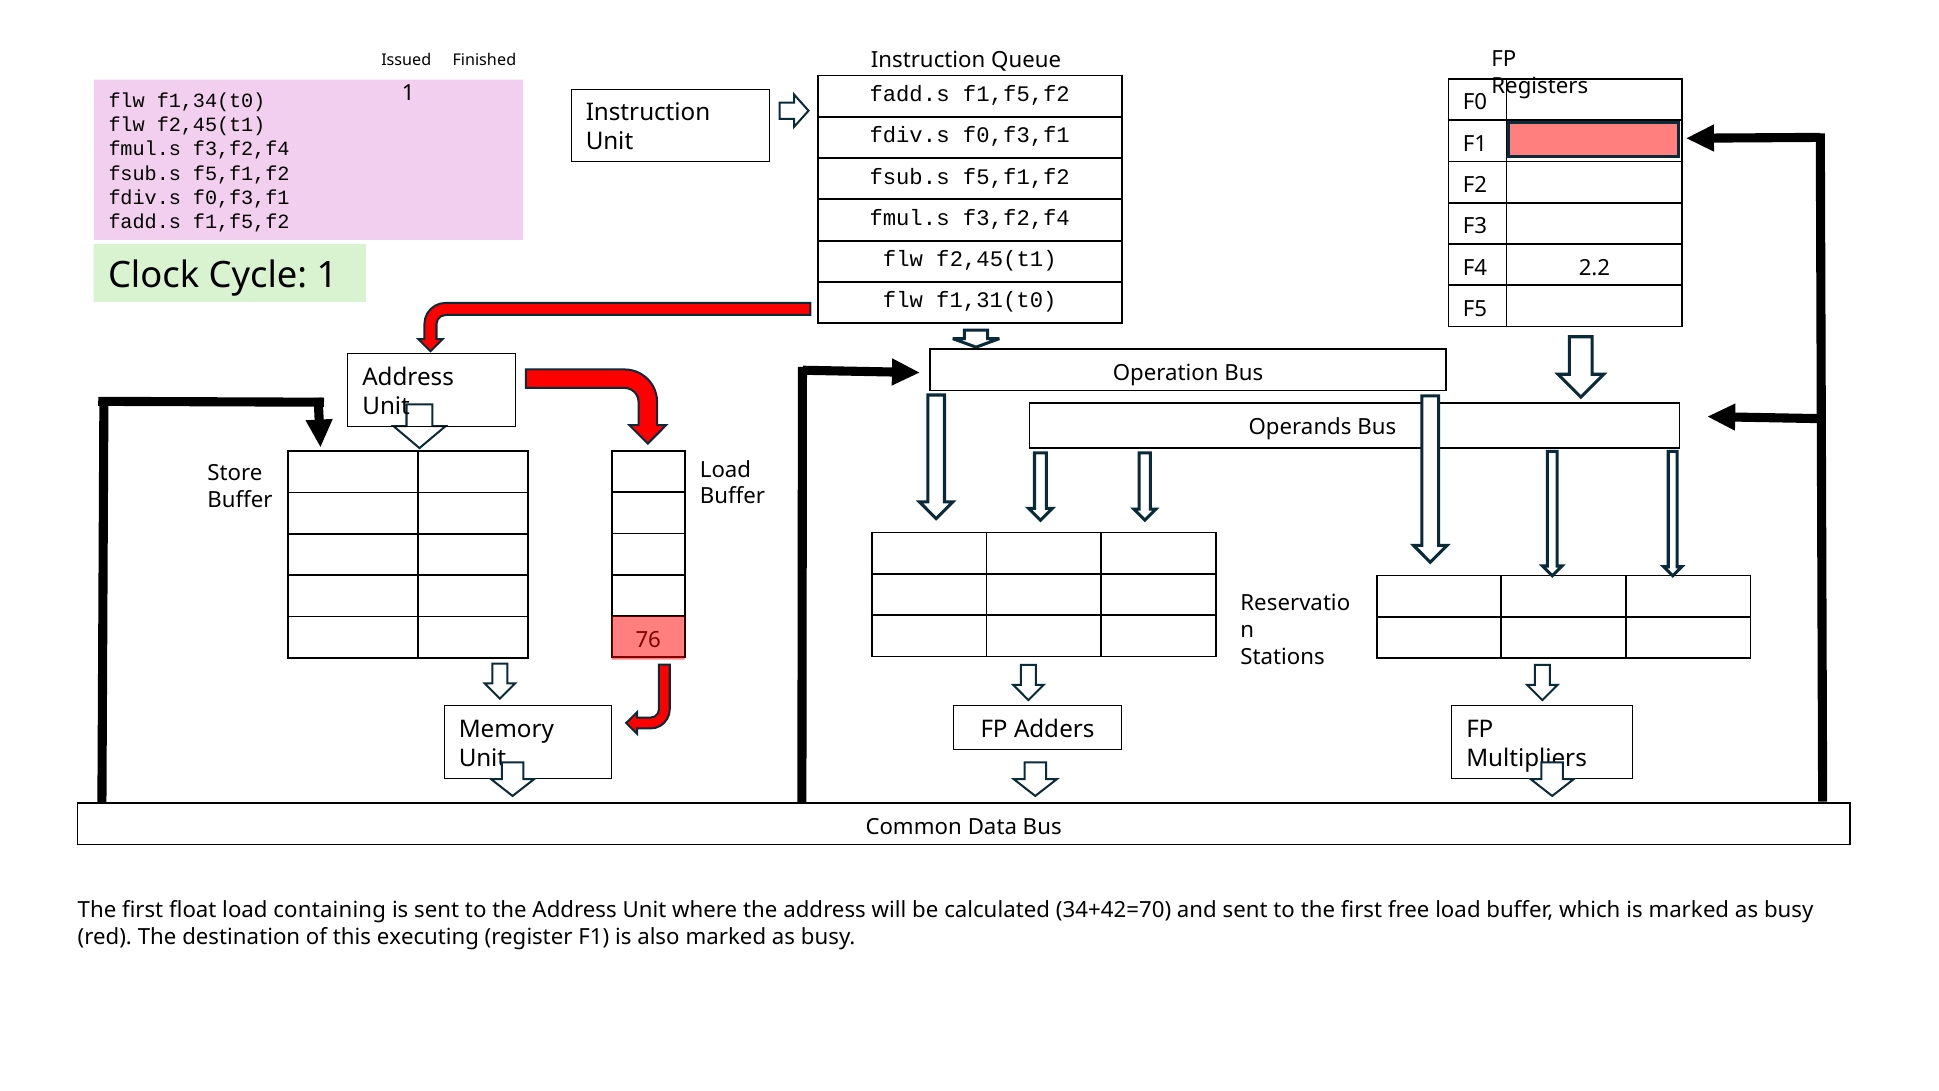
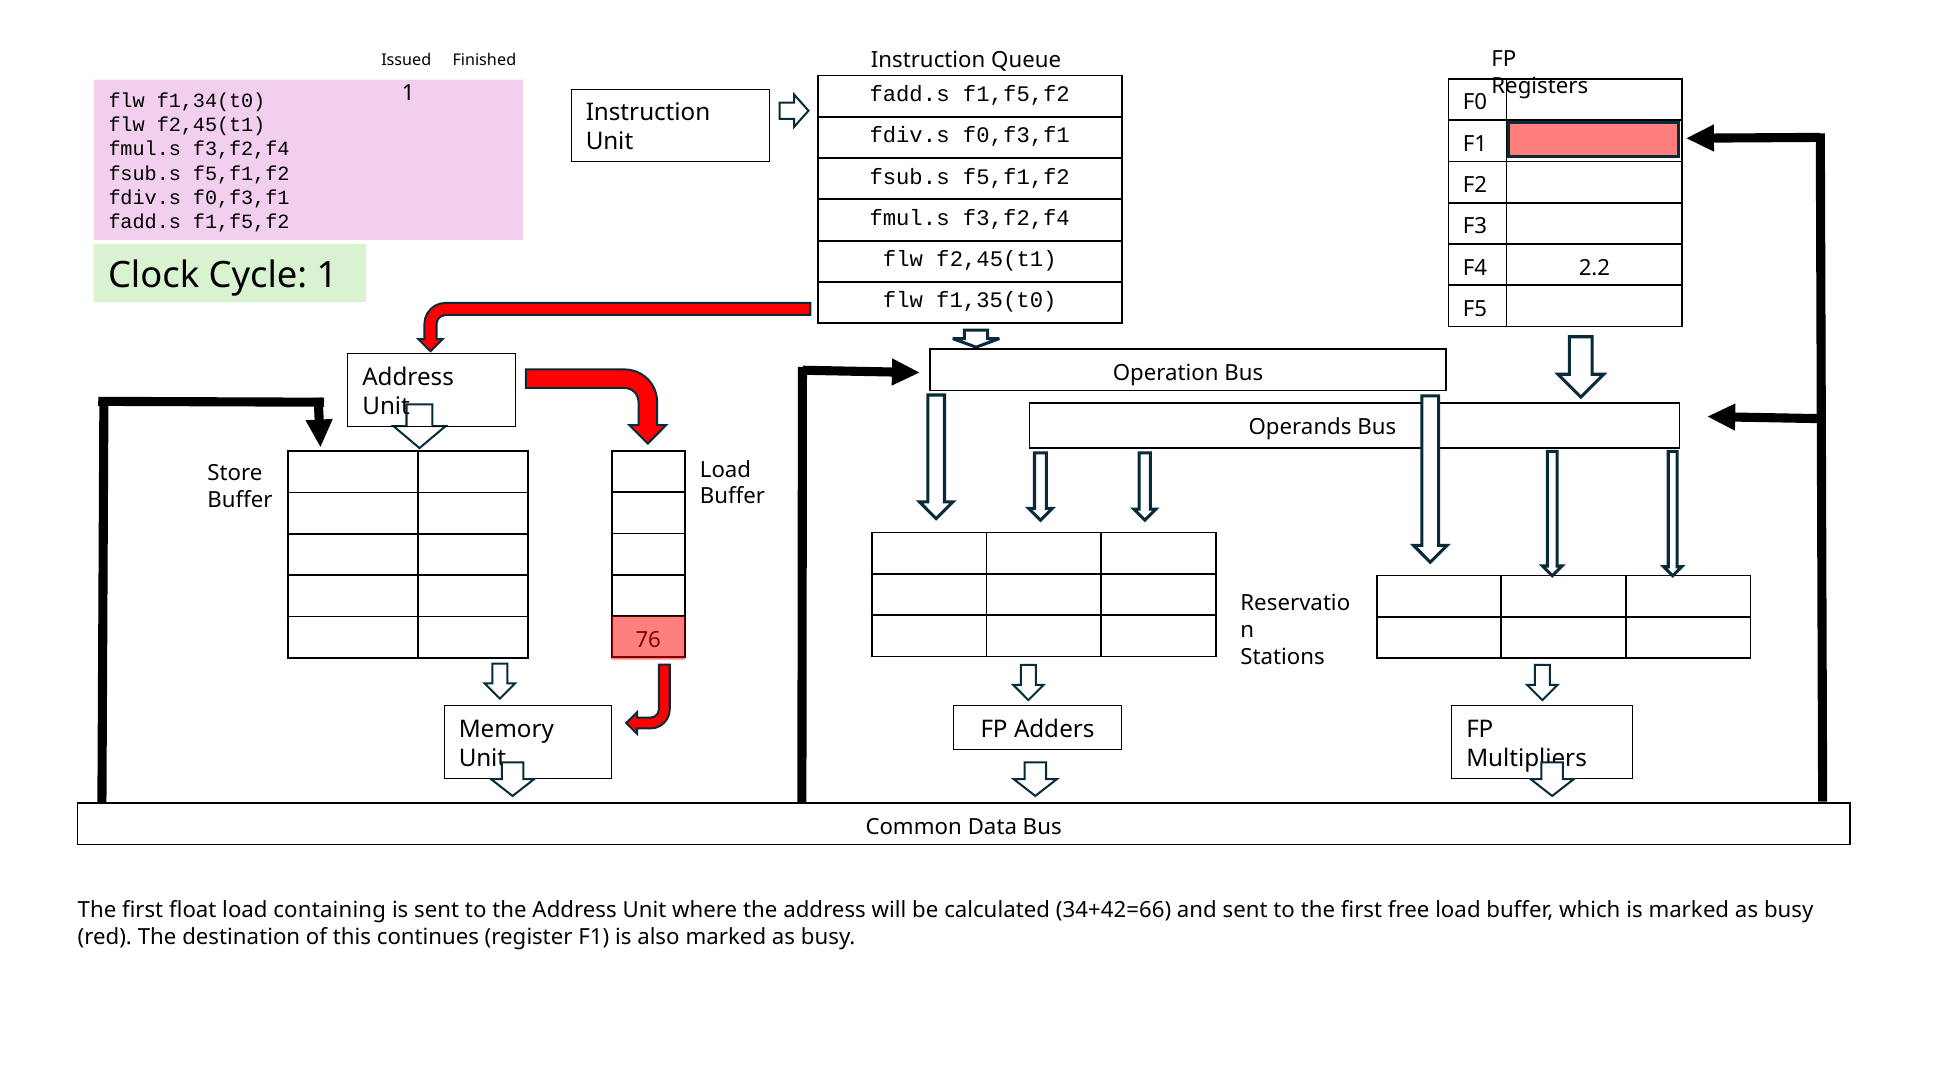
f1,31(t0: f1,31(t0 -> f1,35(t0
34+42=70: 34+42=70 -> 34+42=66
executing: executing -> continues
